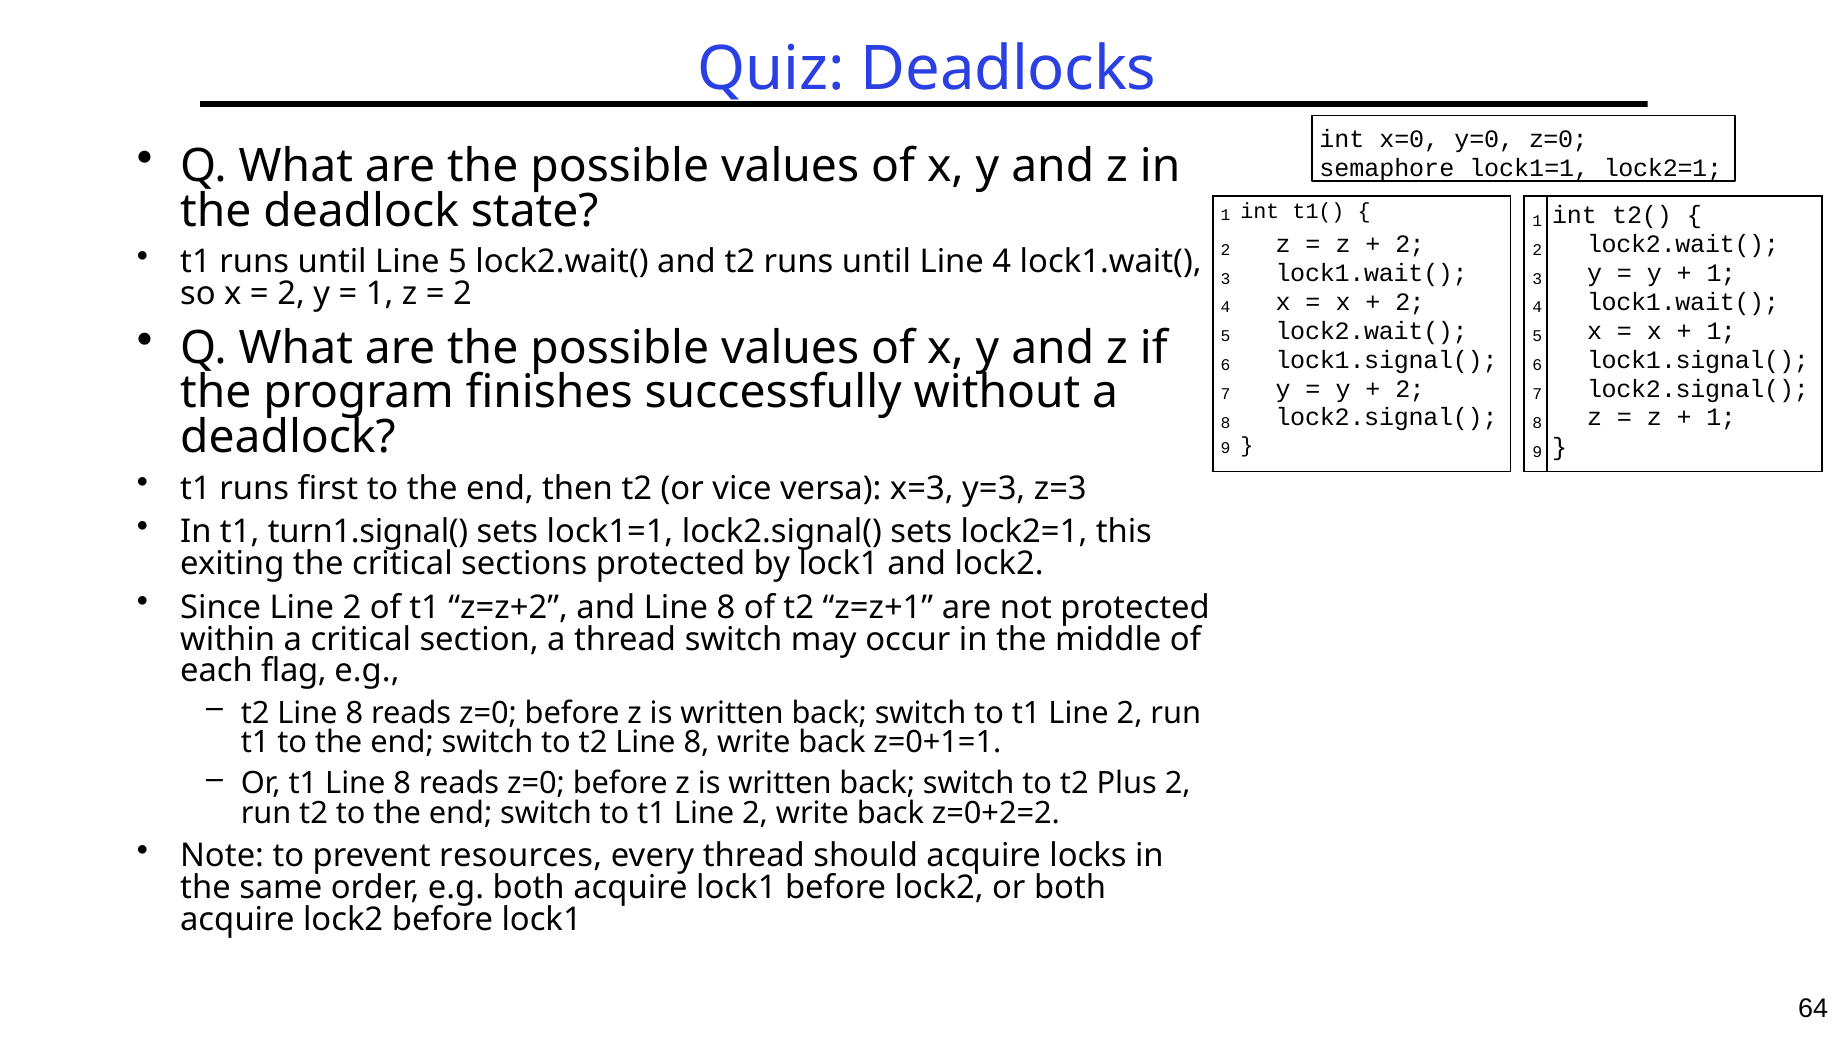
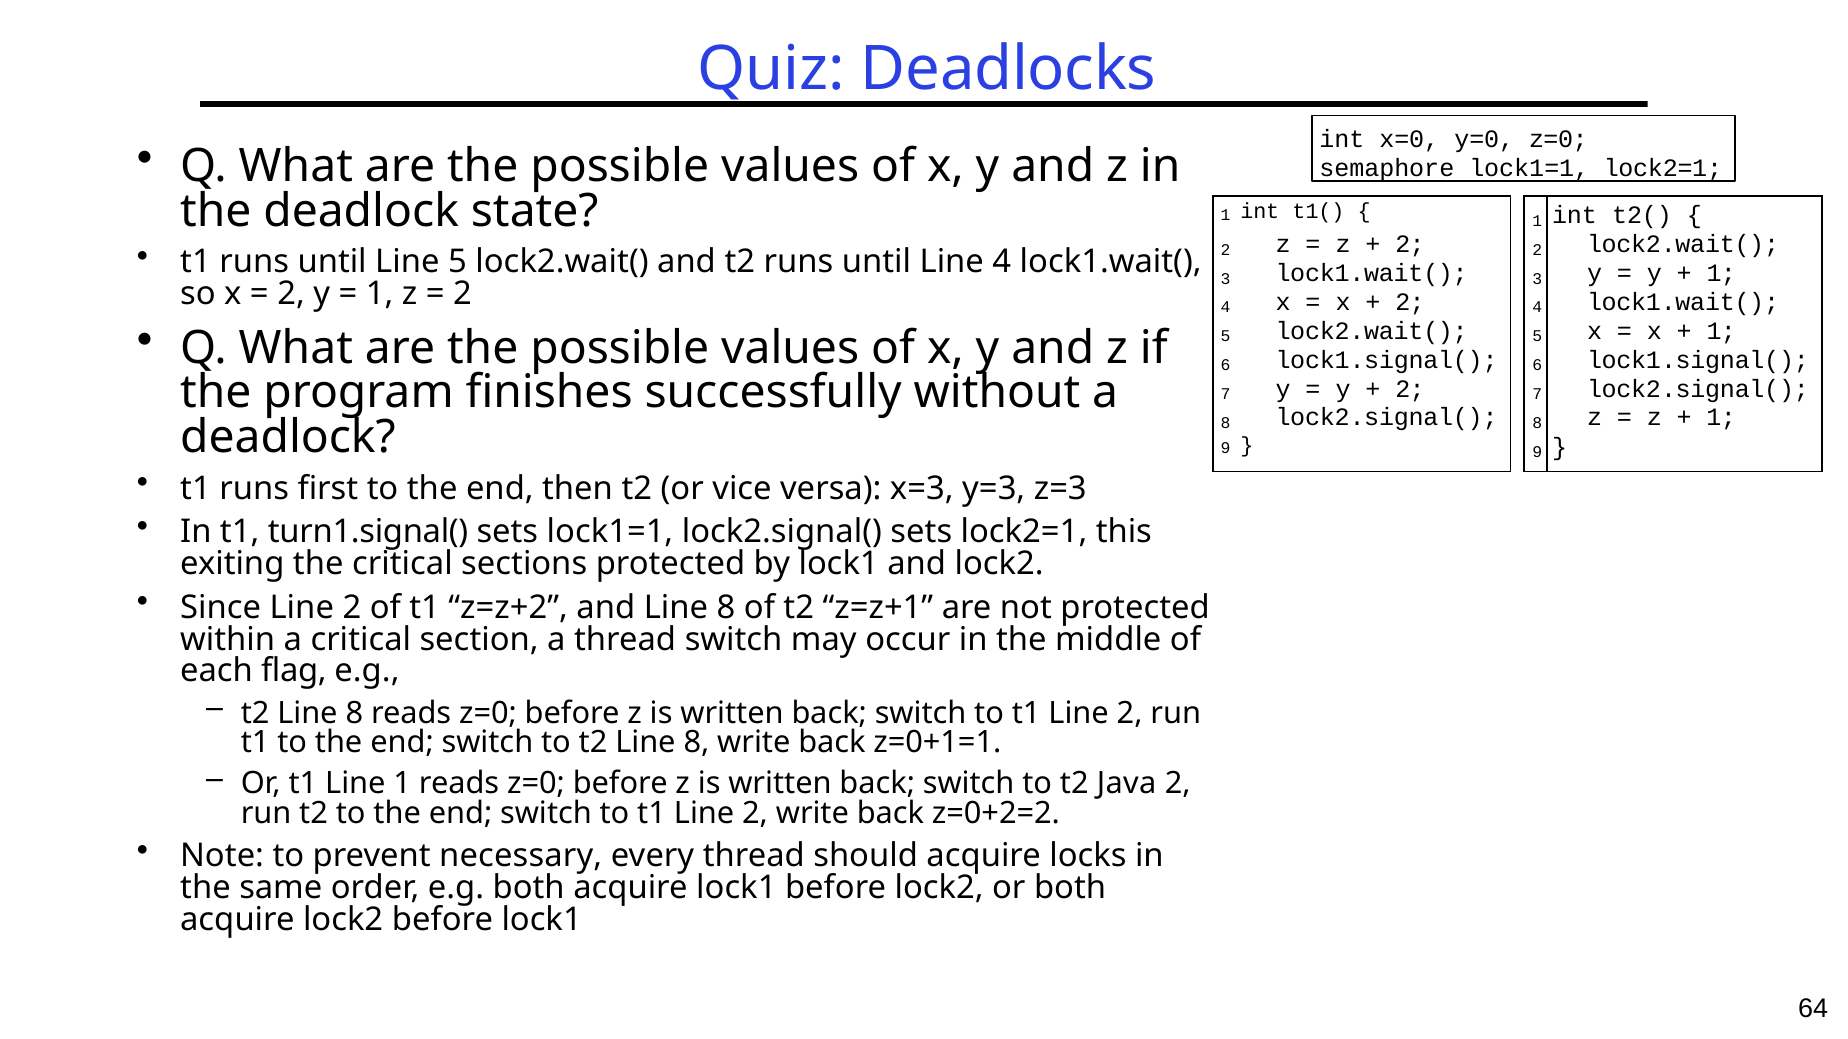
t1 Line 8: 8 -> 1
Plus: Plus -> Java
resources: resources -> necessary
